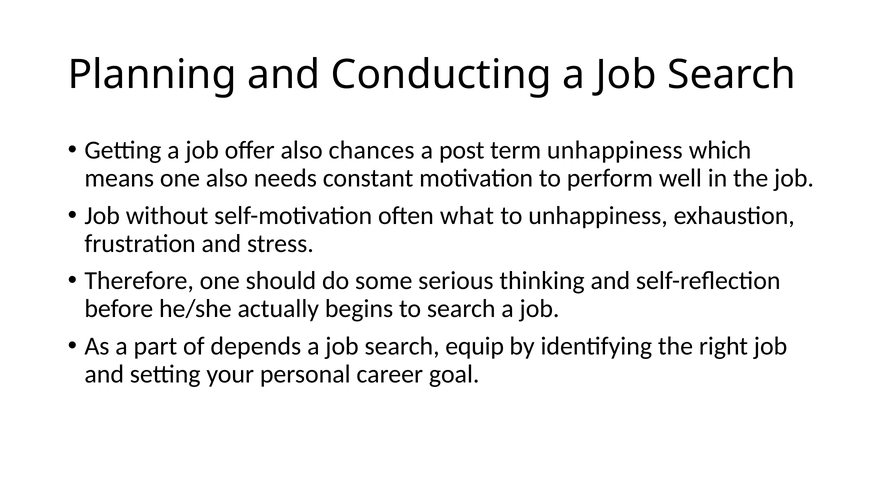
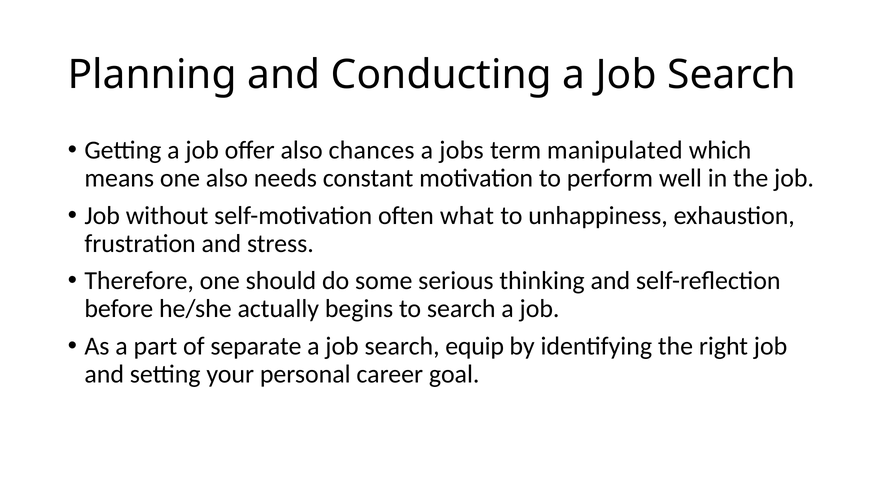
post: post -> jobs
term unhappiness: unhappiness -> manipulated
depends: depends -> separate
